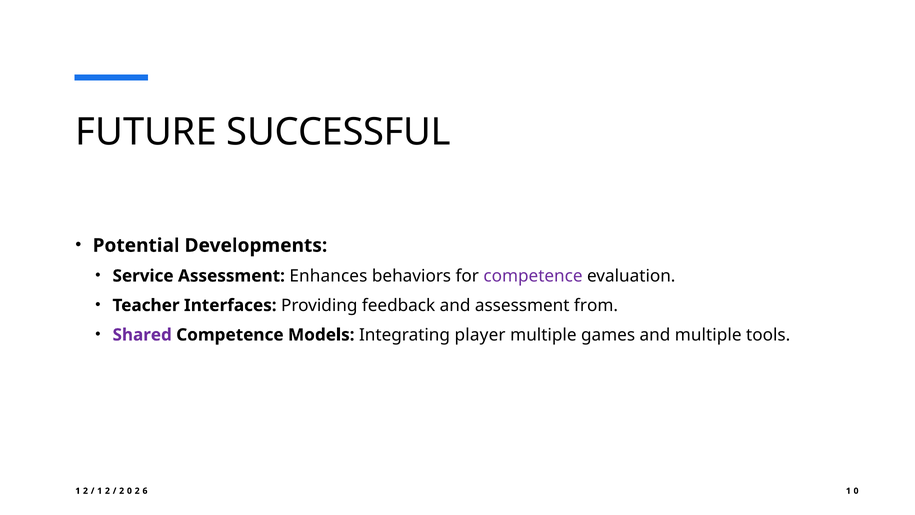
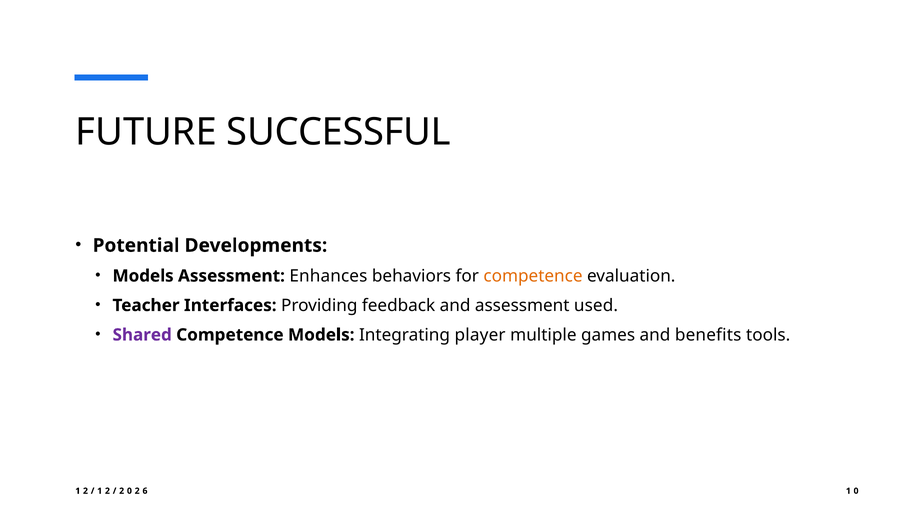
Service at (143, 276): Service -> Models
competence at (533, 276) colour: purple -> orange
from: from -> used
and multiple: multiple -> benefits
